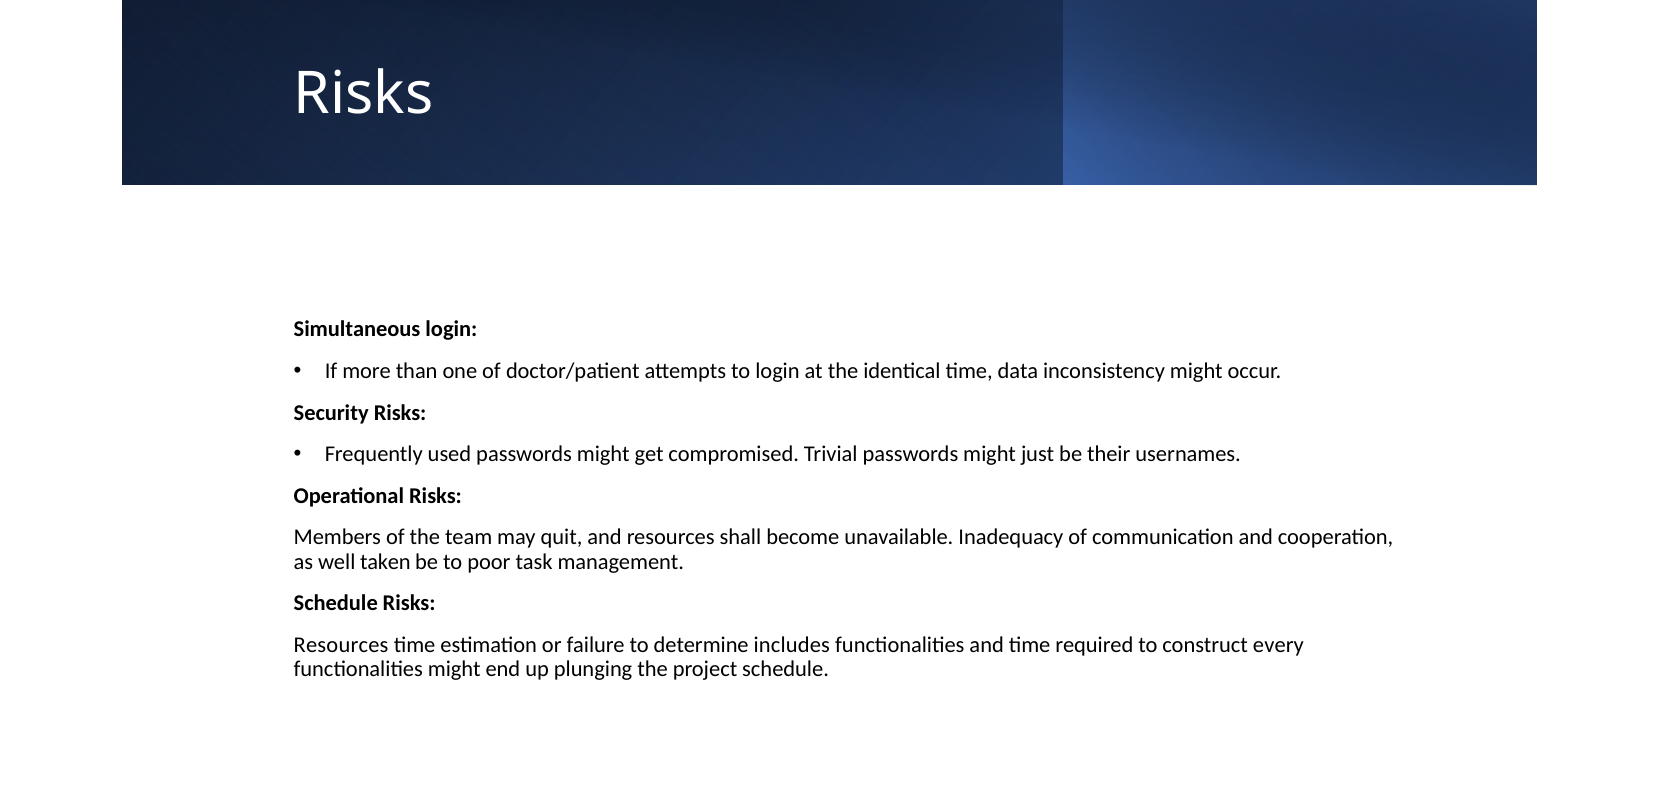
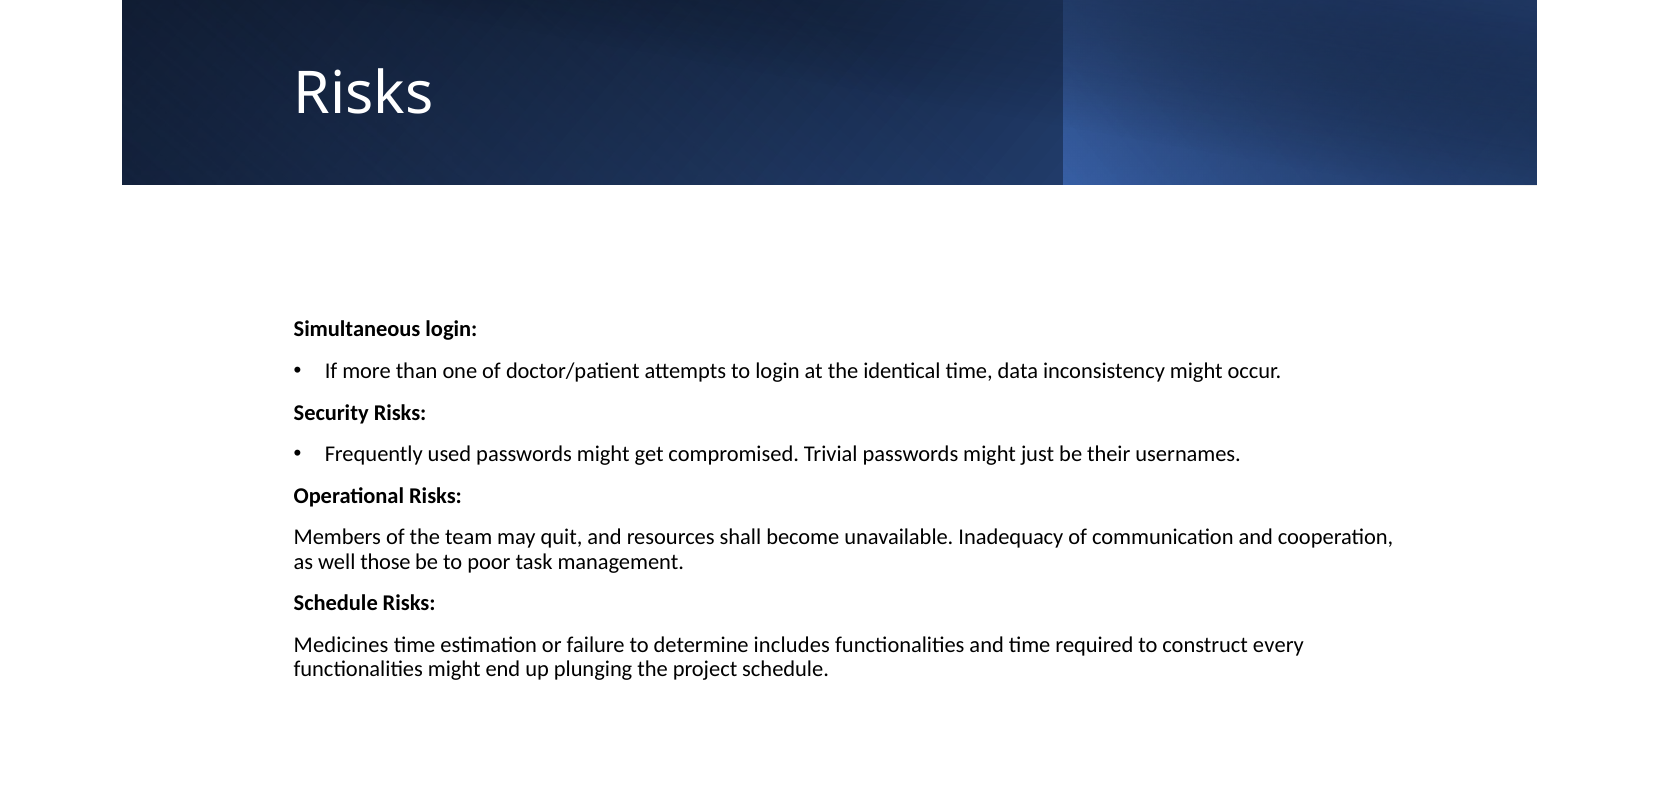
taken: taken -> those
Resources at (341, 645): Resources -> Medicines
